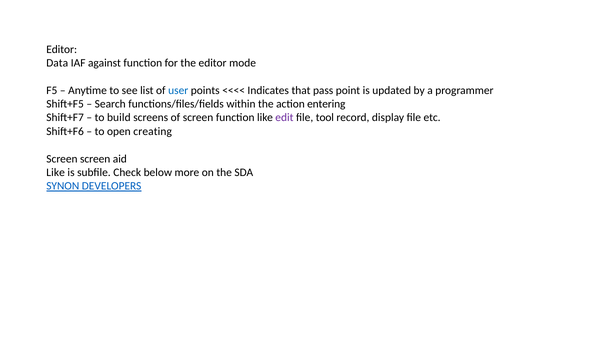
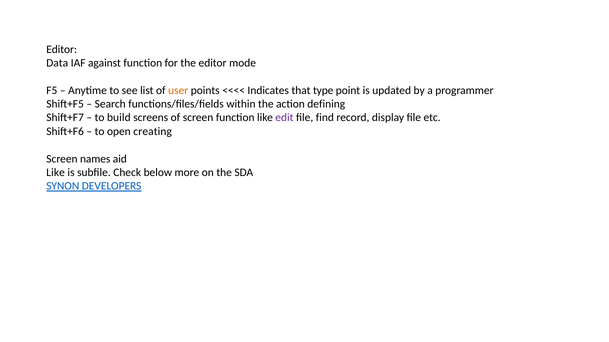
user colour: blue -> orange
pass: pass -> type
entering: entering -> defining
tool: tool -> find
Screen screen: screen -> names
